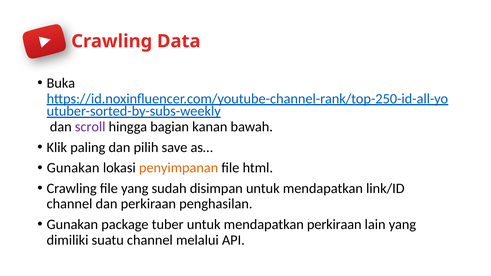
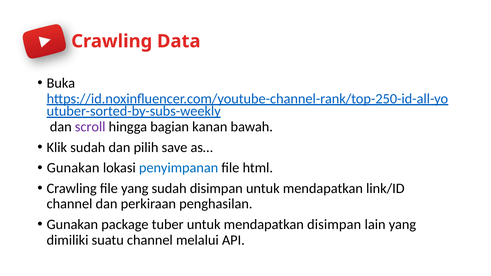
Klik paling: paling -> sudah
penyimpanan colour: orange -> blue
mendapatkan perkiraan: perkiraan -> disimpan
